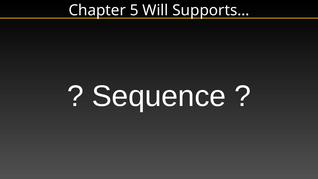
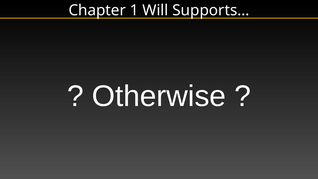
5: 5 -> 1
Sequence: Sequence -> Otherwise
